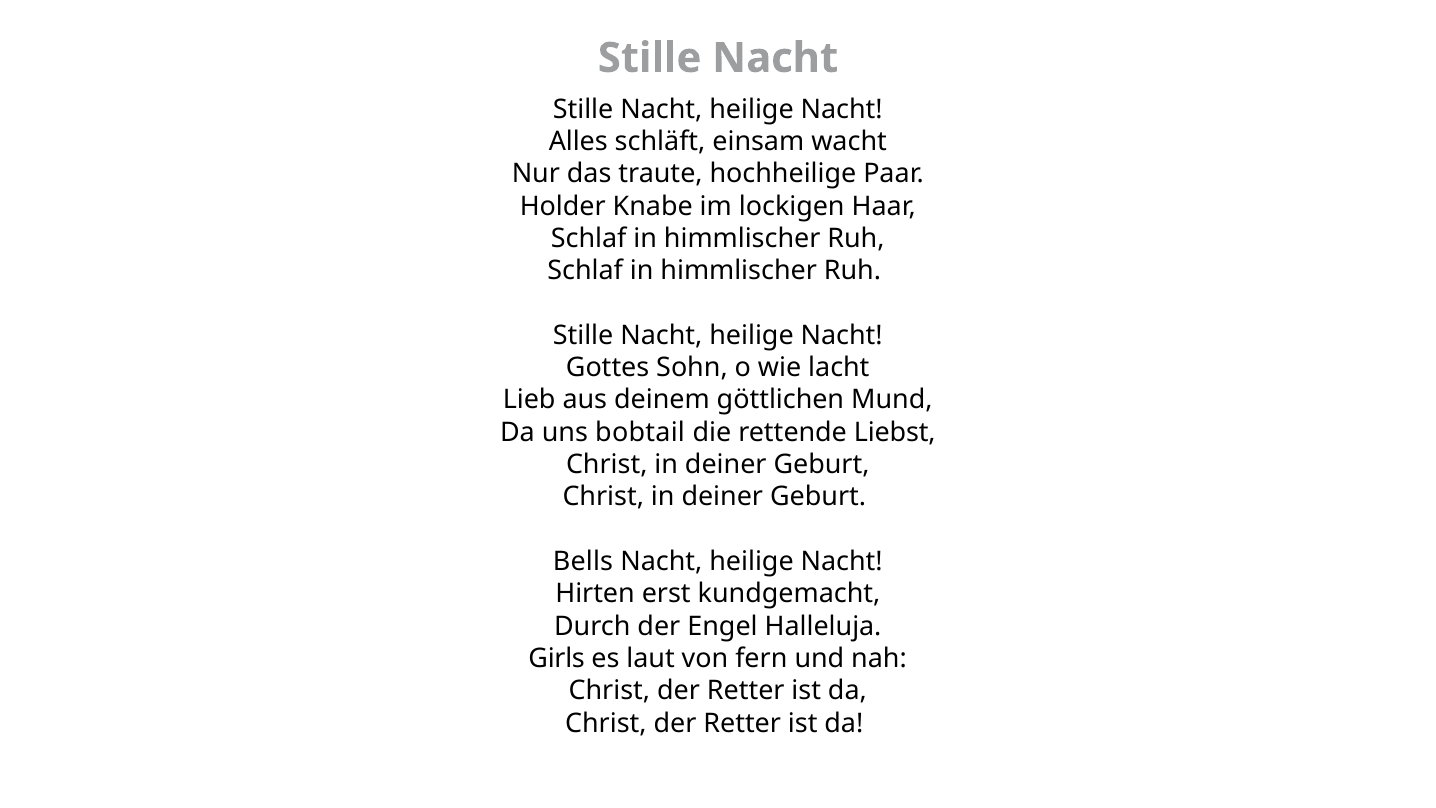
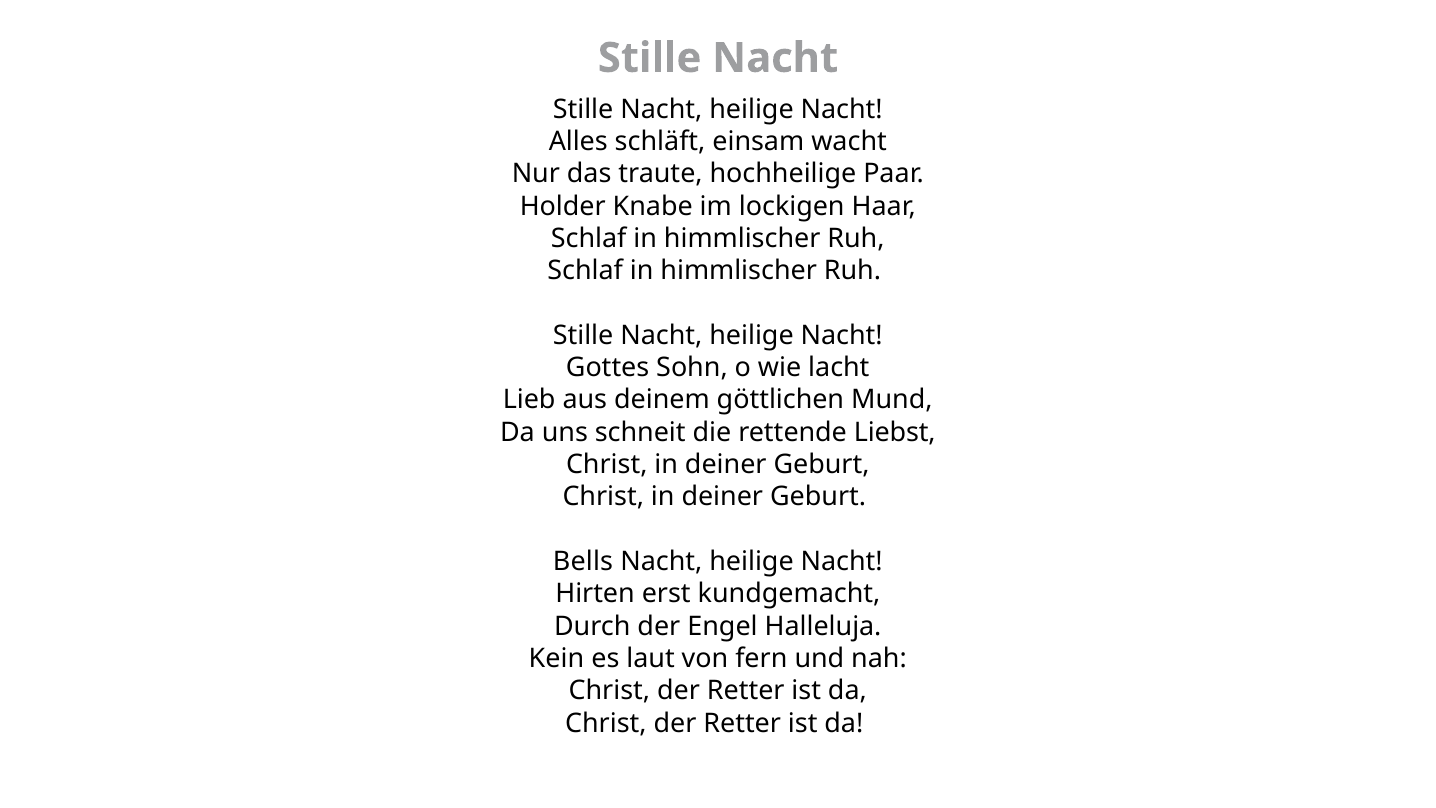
bobtail: bobtail -> schneit
Girls: Girls -> Kein
